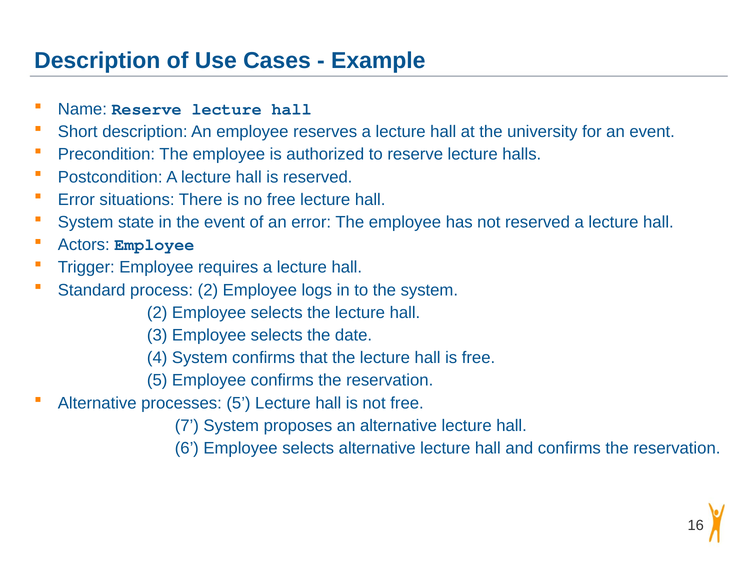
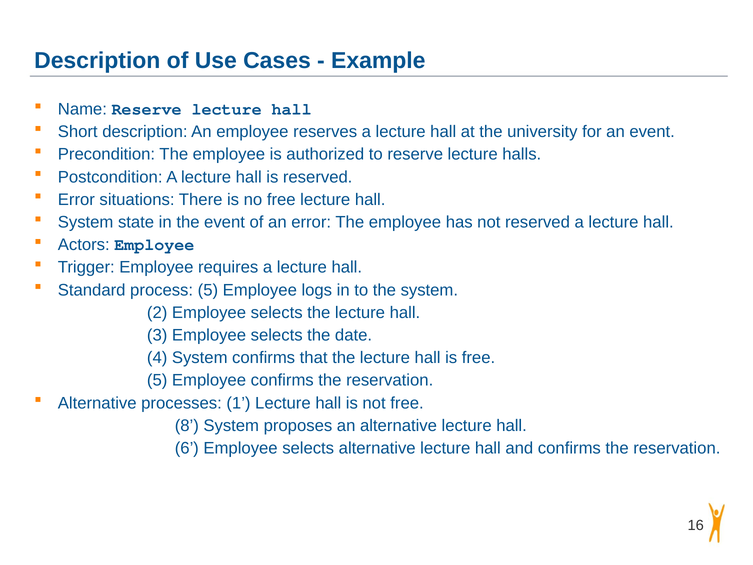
process 2: 2 -> 5
processes 5: 5 -> 1
7: 7 -> 8
